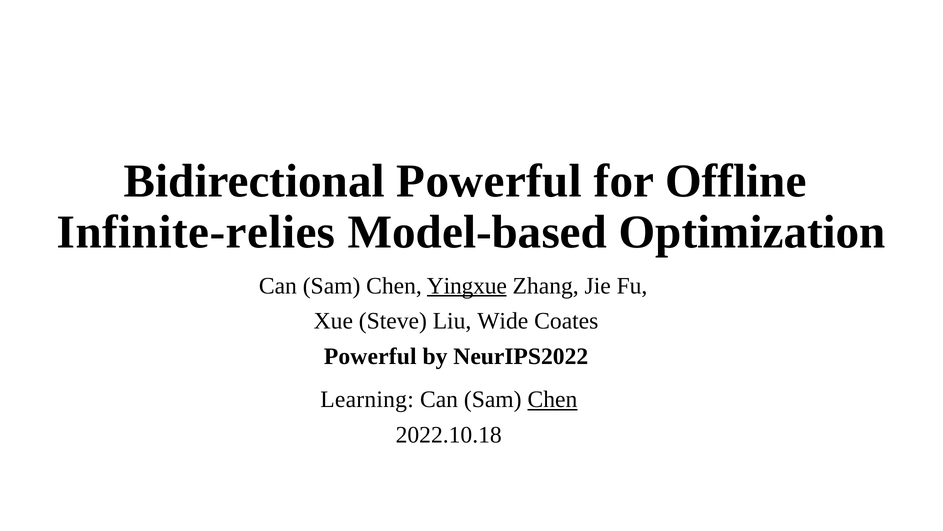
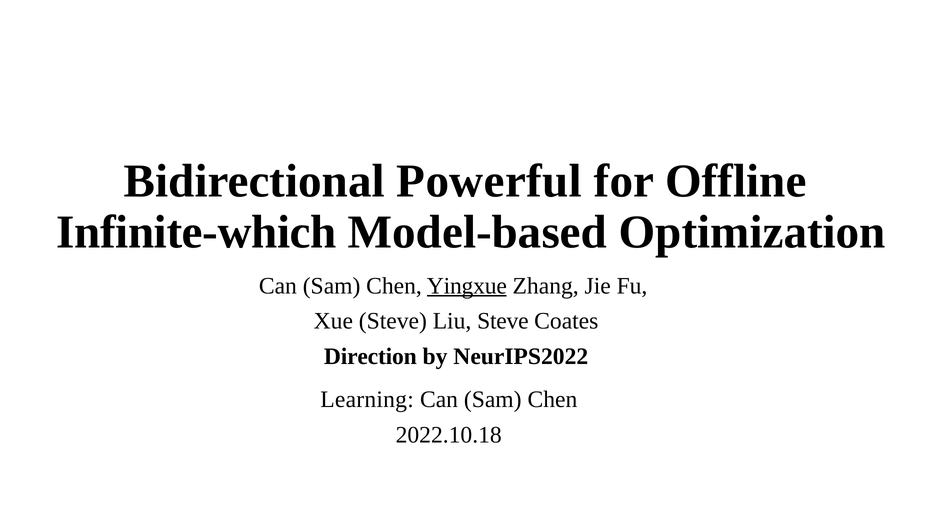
Infinite-relies: Infinite-relies -> Infinite-which
Liu Wide: Wide -> Steve
Powerful at (370, 356): Powerful -> Direction
Chen at (552, 399) underline: present -> none
